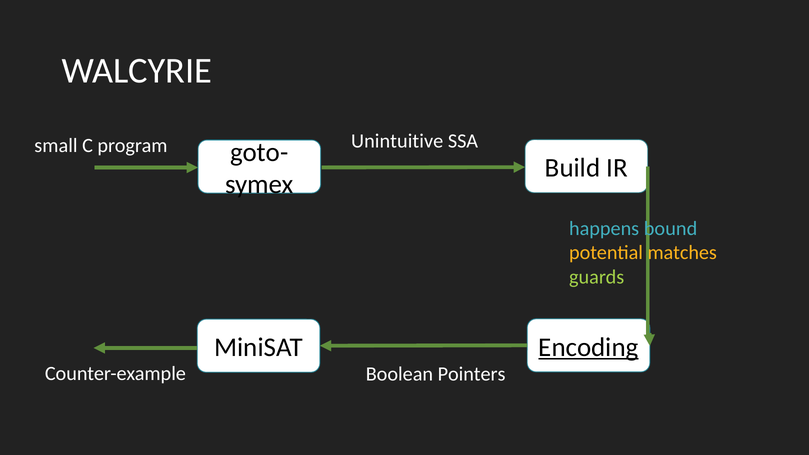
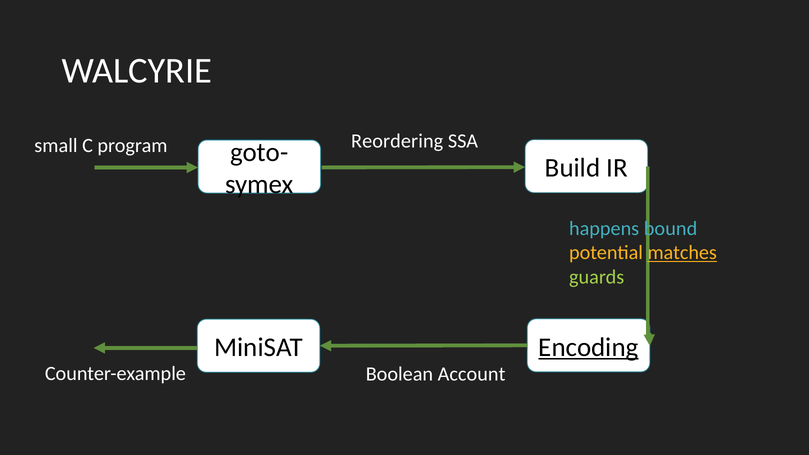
Unintuitive: Unintuitive -> Reordering
matches underline: none -> present
Pointers: Pointers -> Account
